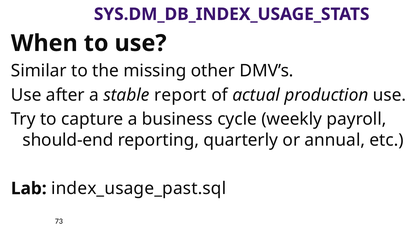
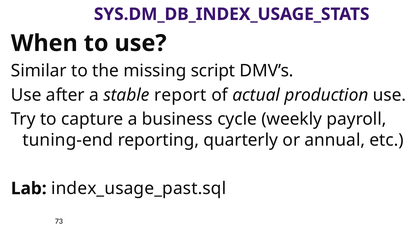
other: other -> script
should-end: should-end -> tuning-end
